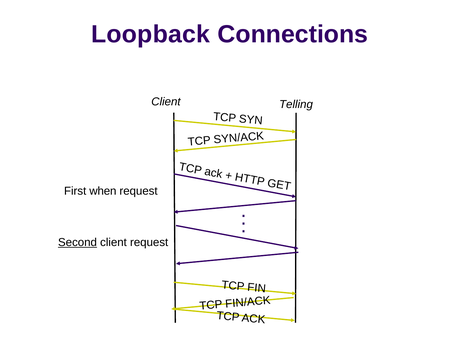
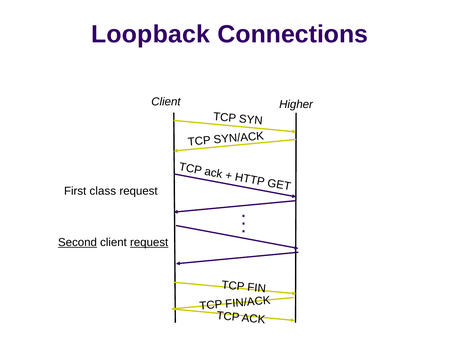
Telling: Telling -> Higher
when: when -> class
request at (149, 242) underline: none -> present
